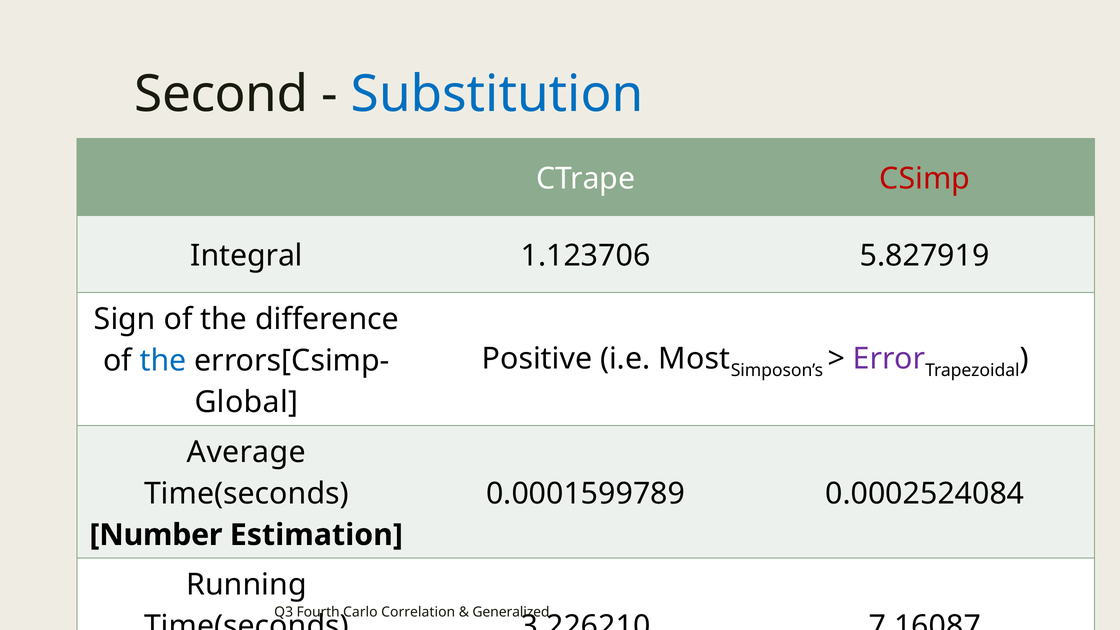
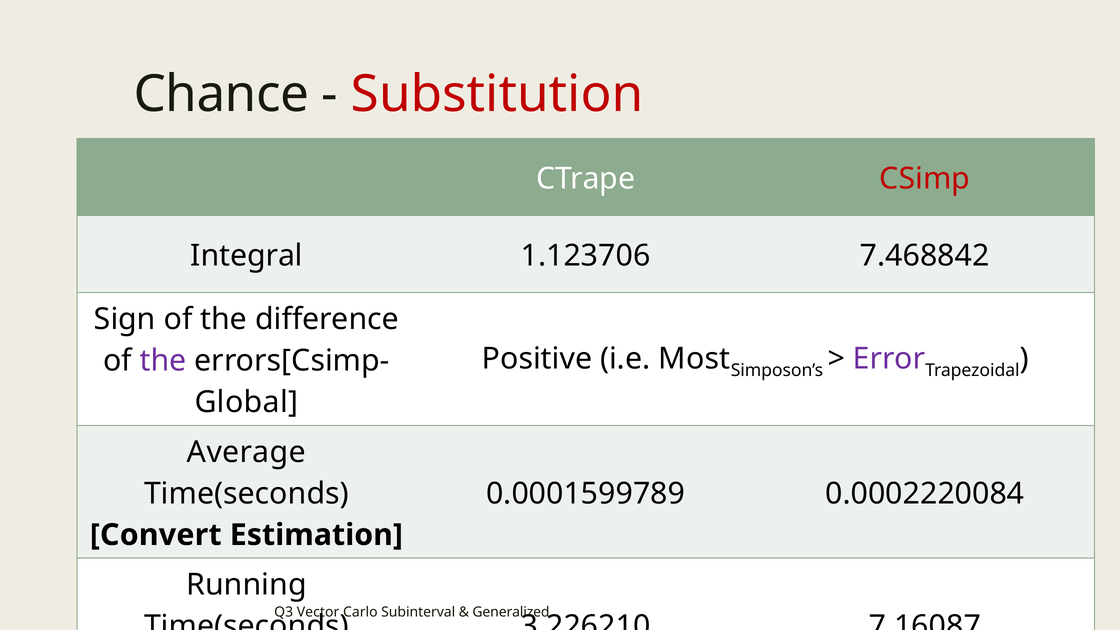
Second: Second -> Chance
Substitution colour: blue -> red
5.827919: 5.827919 -> 7.468842
the at (163, 361) colour: blue -> purple
0.0002524084: 0.0002524084 -> 0.0002220084
Number: Number -> Convert
Fourth: Fourth -> Vector
Correlation: Correlation -> Subinterval
